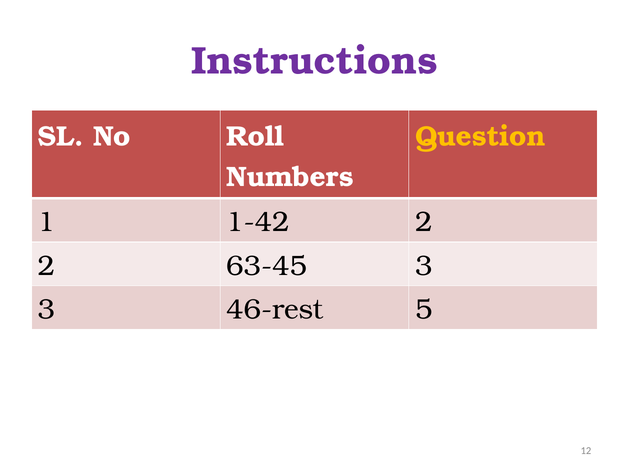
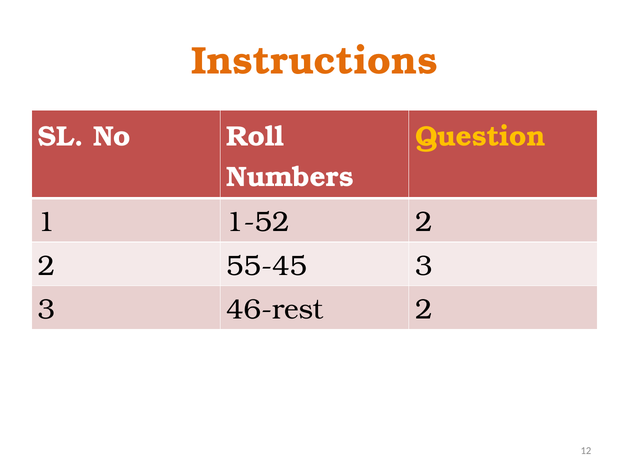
Instructions colour: purple -> orange
1-42: 1-42 -> 1-52
63-45: 63-45 -> 55-45
46-rest 5: 5 -> 2
